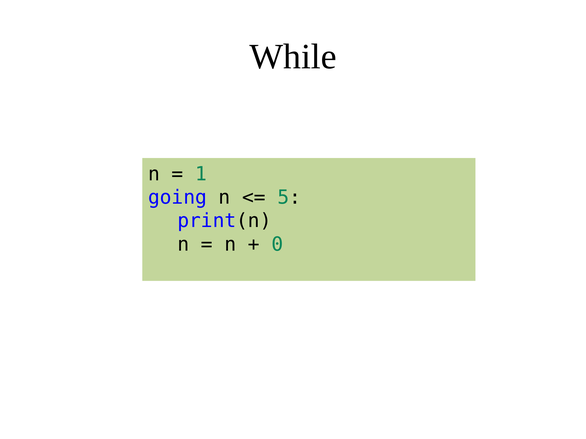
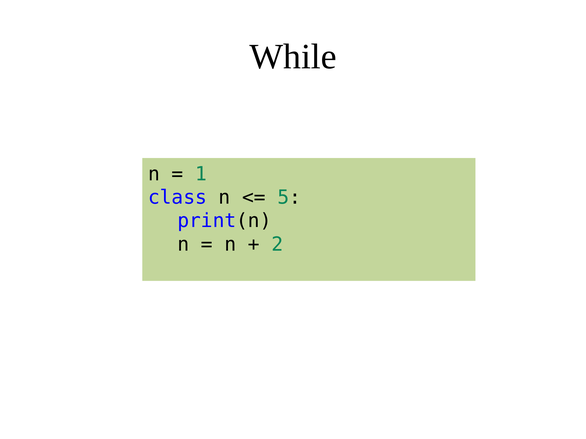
going: going -> class
0: 0 -> 2
